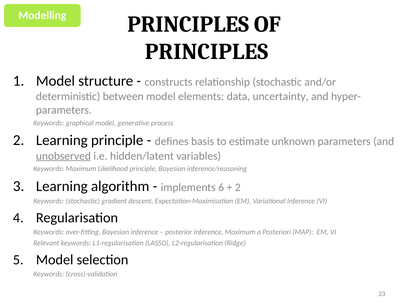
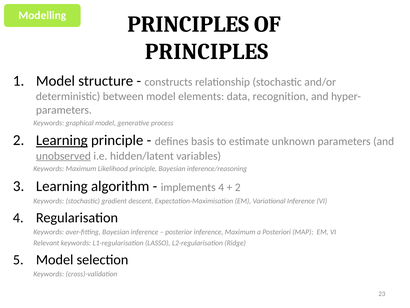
uncertainty: uncertainty -> recognition
Learning at (62, 140) underline: none -> present
implements 6: 6 -> 4
